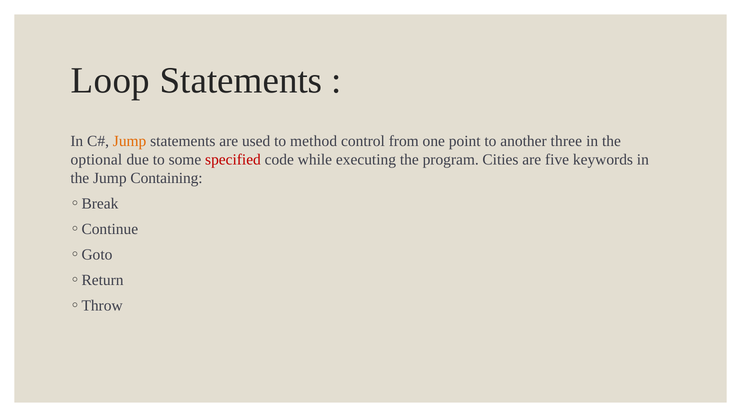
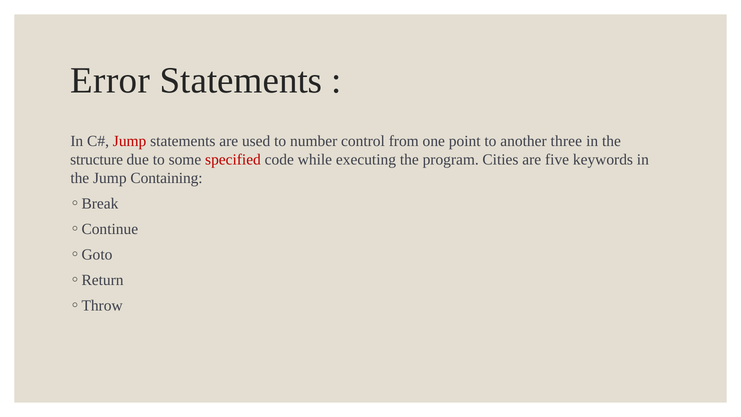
Loop: Loop -> Error
Jump at (130, 141) colour: orange -> red
method: method -> number
optional: optional -> structure
